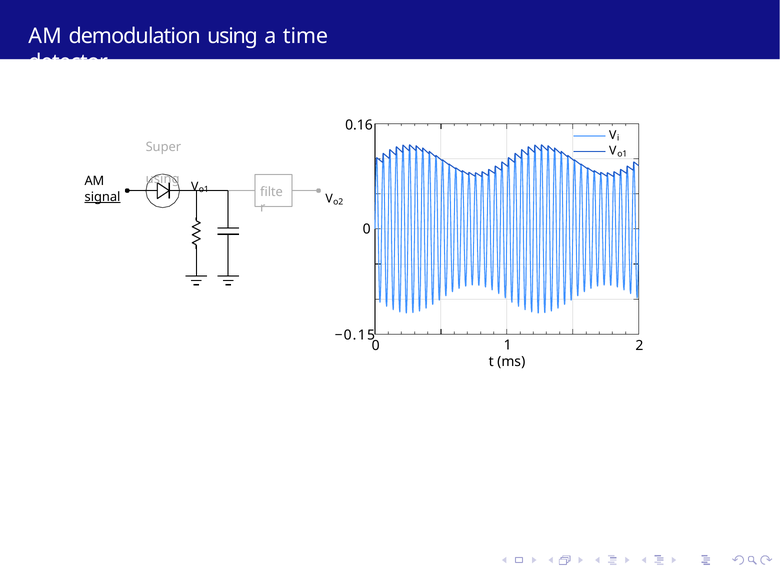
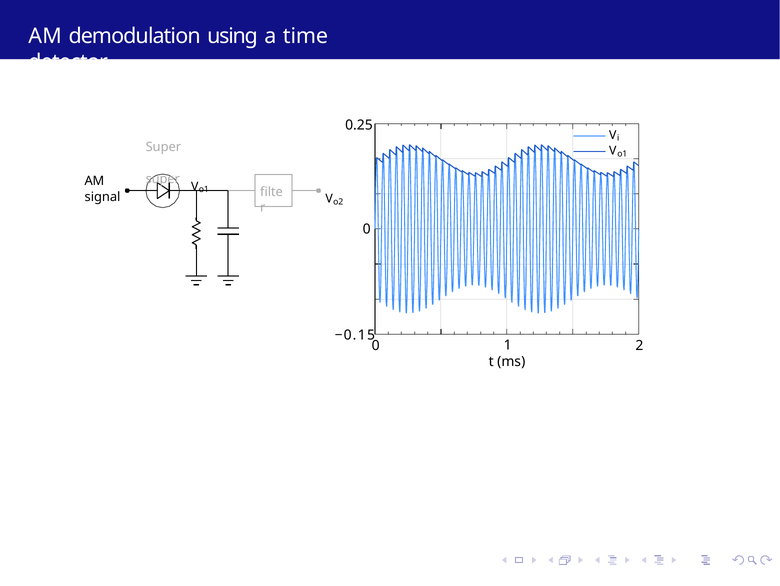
0.16: 0.16 -> 0.25
using at (163, 179): using -> super
signal underline: present -> none
